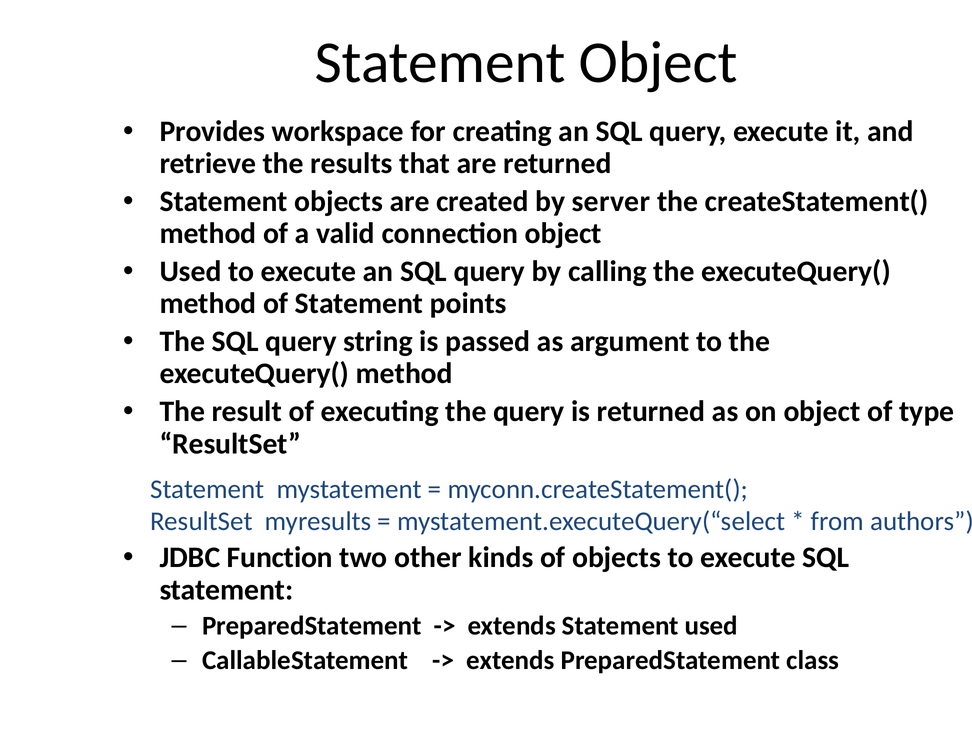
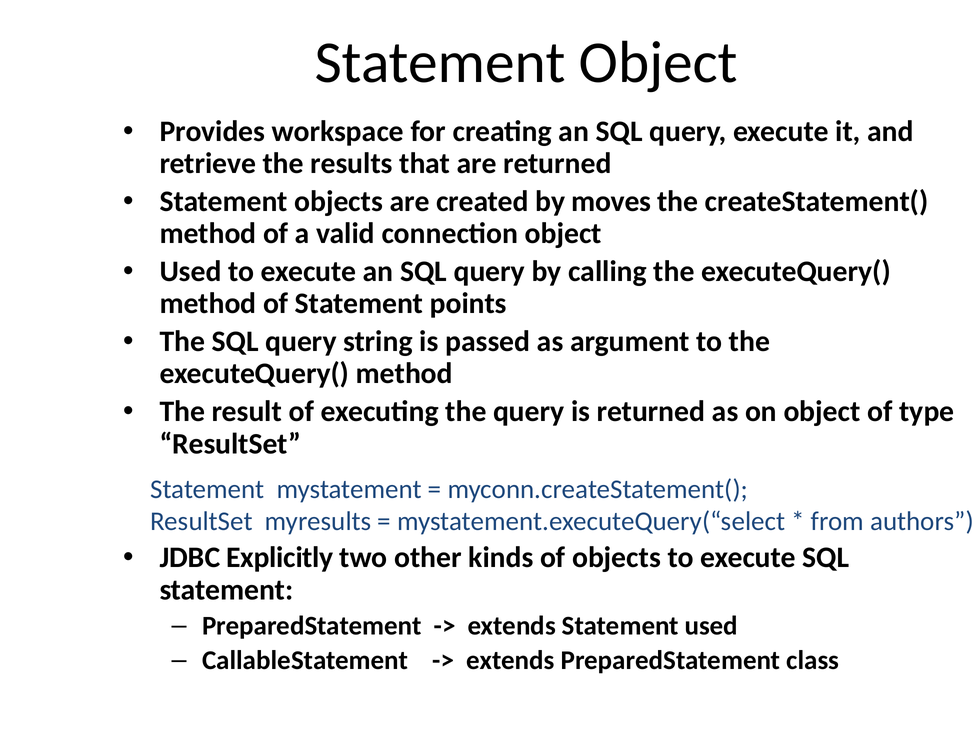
server: server -> moves
Function: Function -> Explicitly
